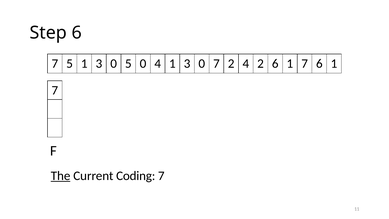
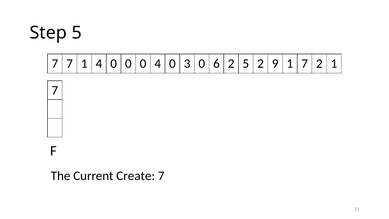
Step 6: 6 -> 5
7 5: 5 -> 7
3 at (99, 63): 3 -> 4
5 at (128, 63): 5 -> 0
0 4 1: 1 -> 0
0 7: 7 -> 6
2 4: 4 -> 5
2 6: 6 -> 9
7 6: 6 -> 2
The underline: present -> none
Coding: Coding -> Create
